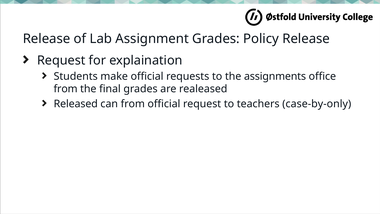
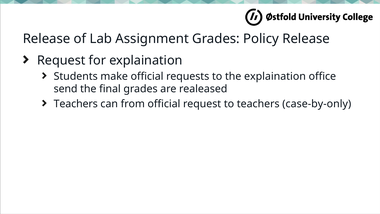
the assignments: assignments -> explaination
from at (66, 89): from -> send
Released at (76, 104): Released -> Teachers
